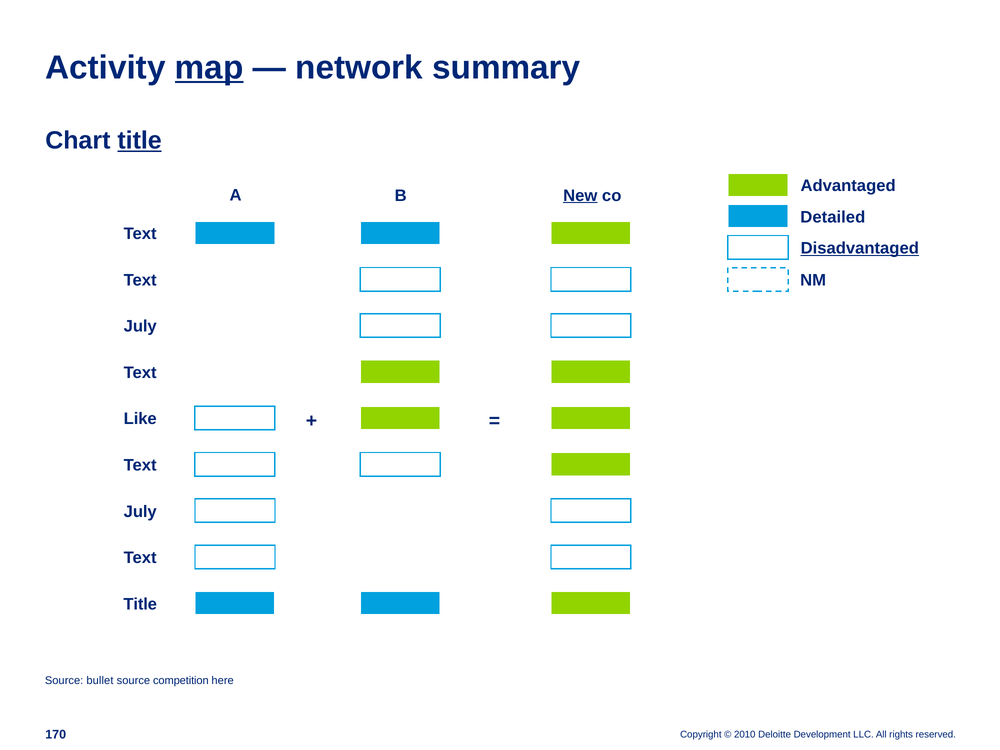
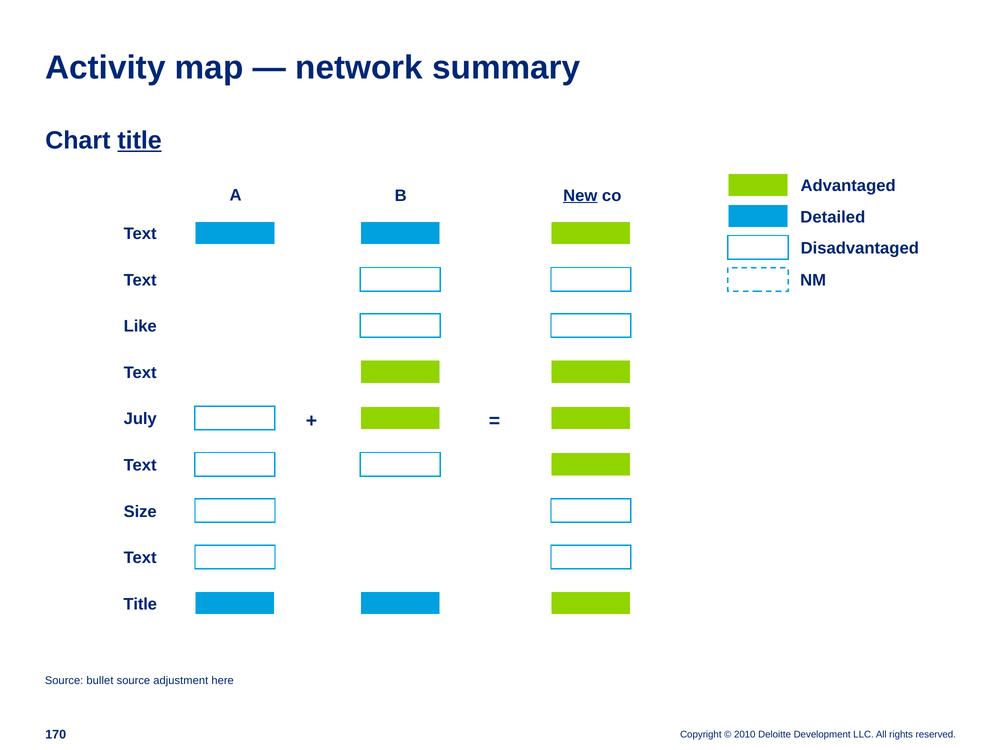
map underline: present -> none
Disadvantaged underline: present -> none
July at (140, 326): July -> Like
Like: Like -> July
July at (140, 512): July -> Size
competition: competition -> adjustment
